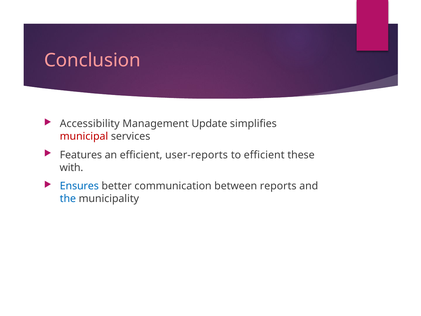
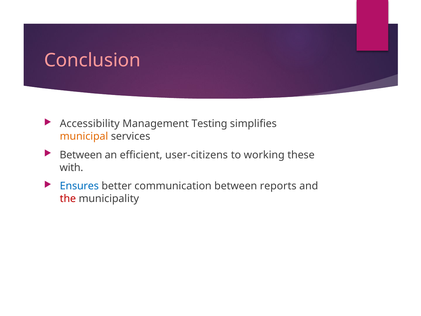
Update: Update -> Testing
municipal colour: red -> orange
Features at (81, 155): Features -> Between
user-reports: user-reports -> user-citizens
to efficient: efficient -> working
the colour: blue -> red
